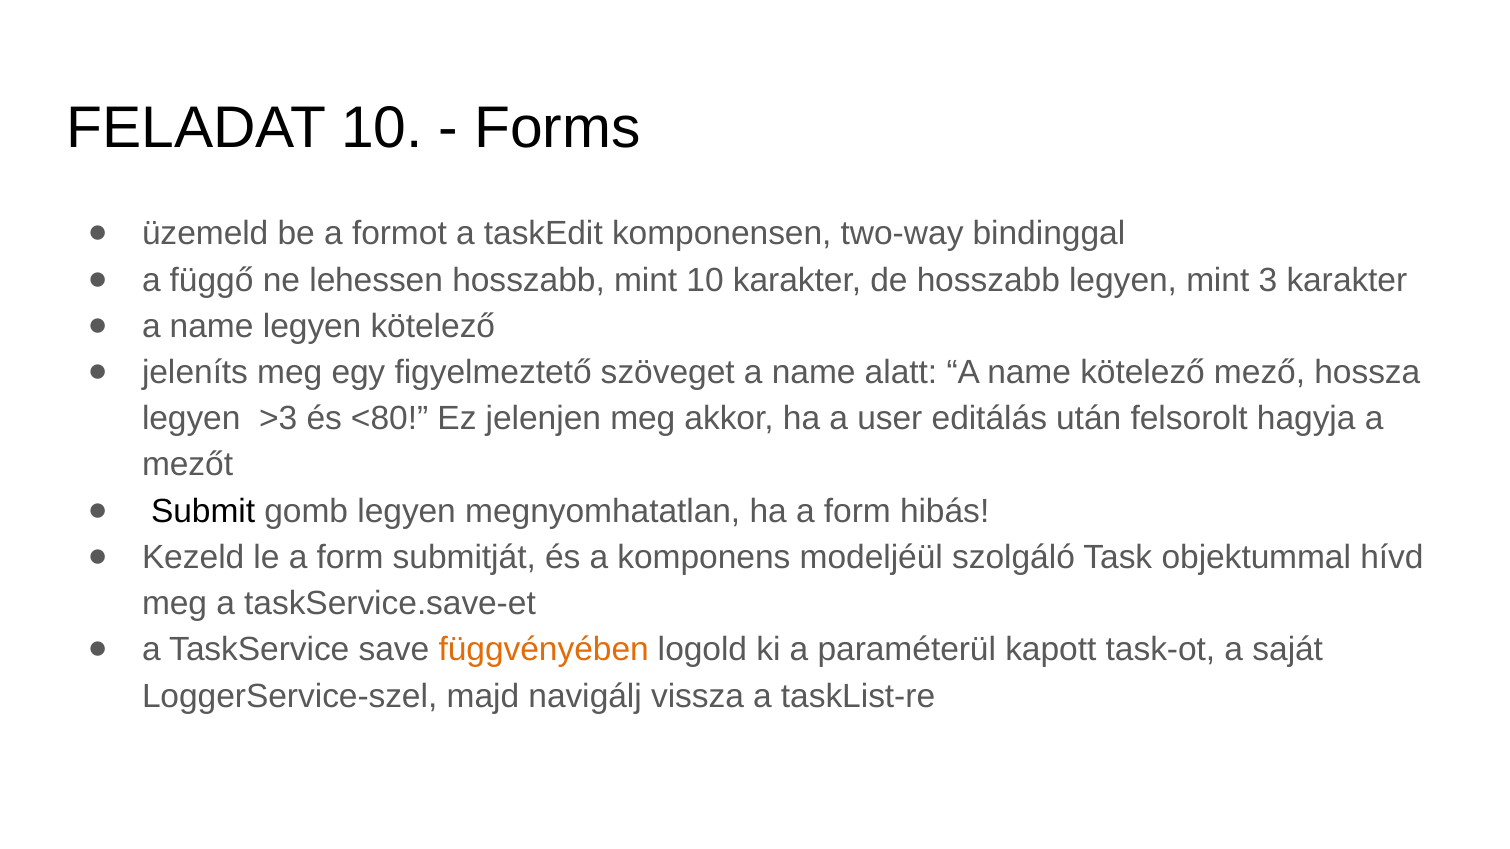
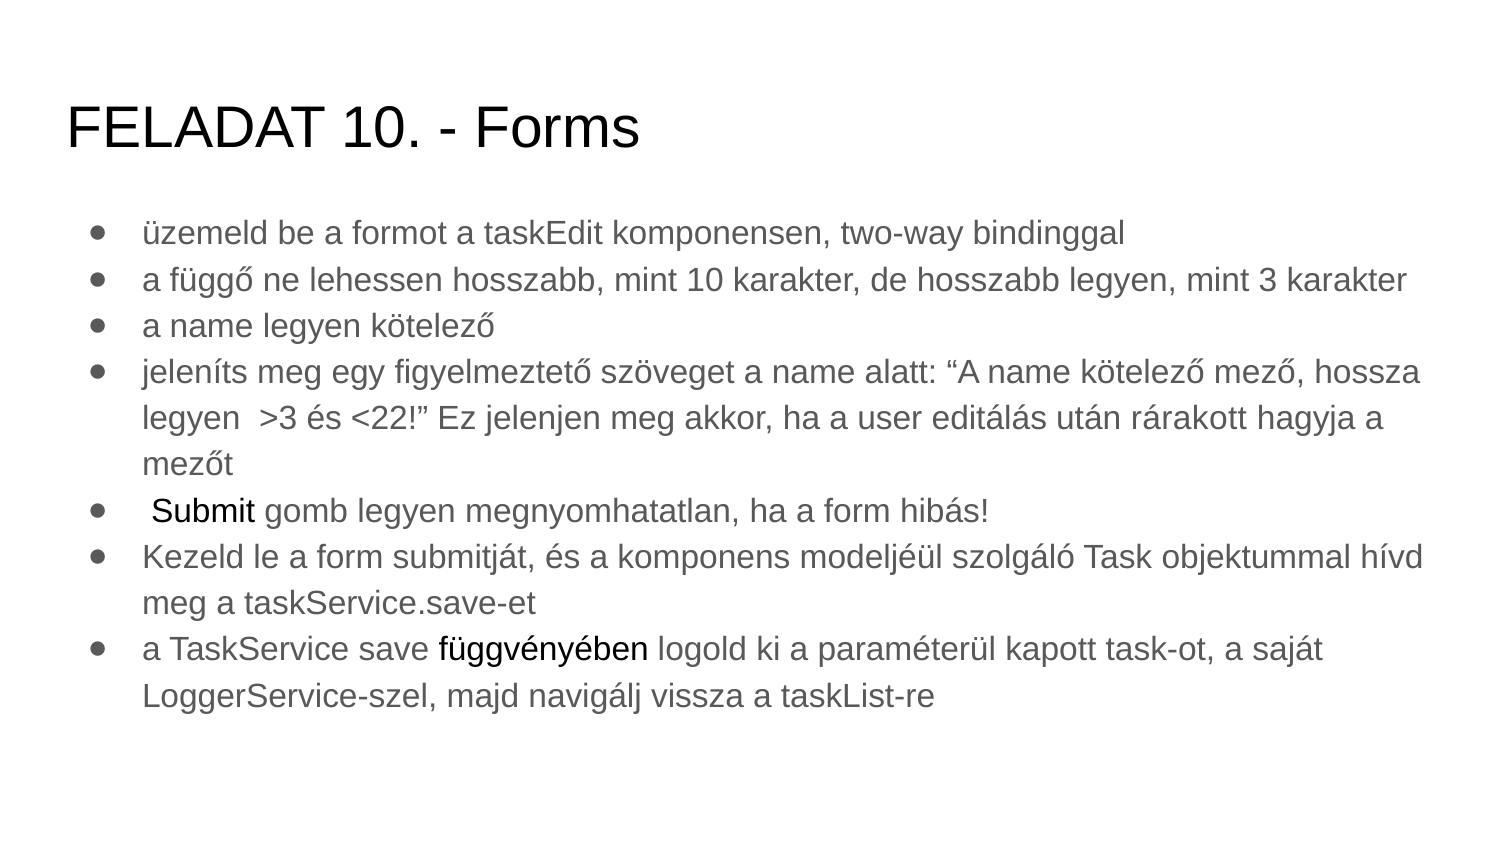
<80: <80 -> <22
felsorolt: felsorolt -> rárakott
függvényében colour: orange -> black
